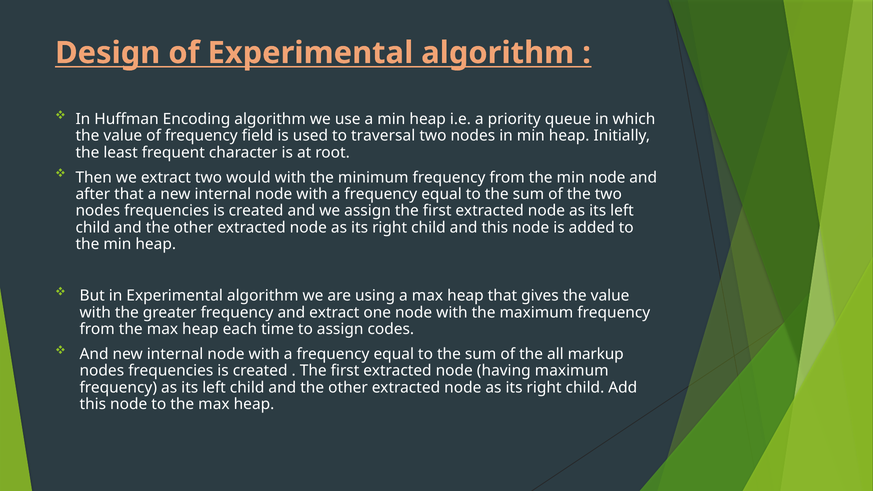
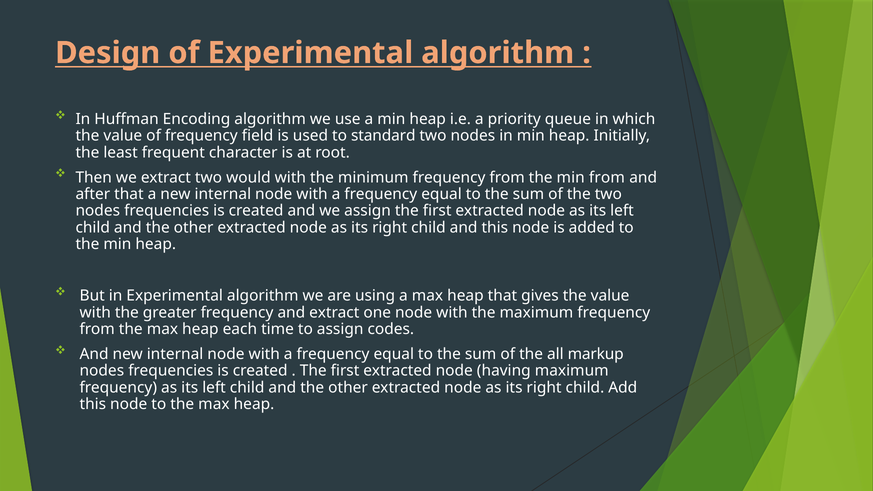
traversal: traversal -> standard
min node: node -> from
